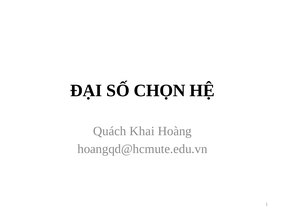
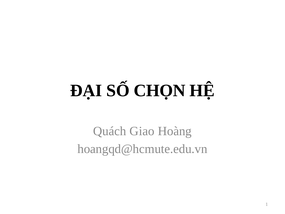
Khai: Khai -> Giao
